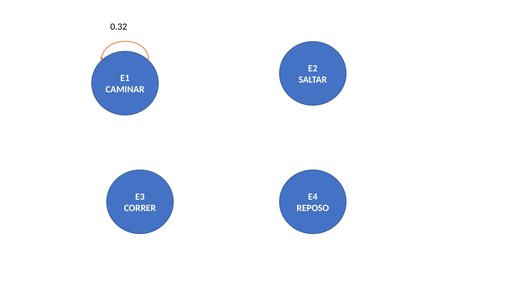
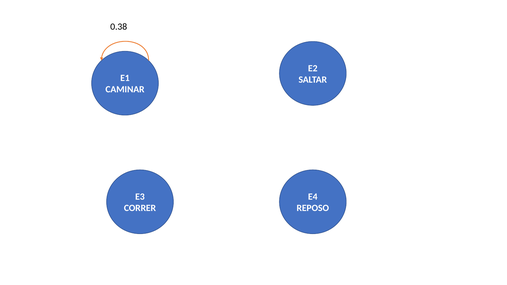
0.32: 0.32 -> 0.38
